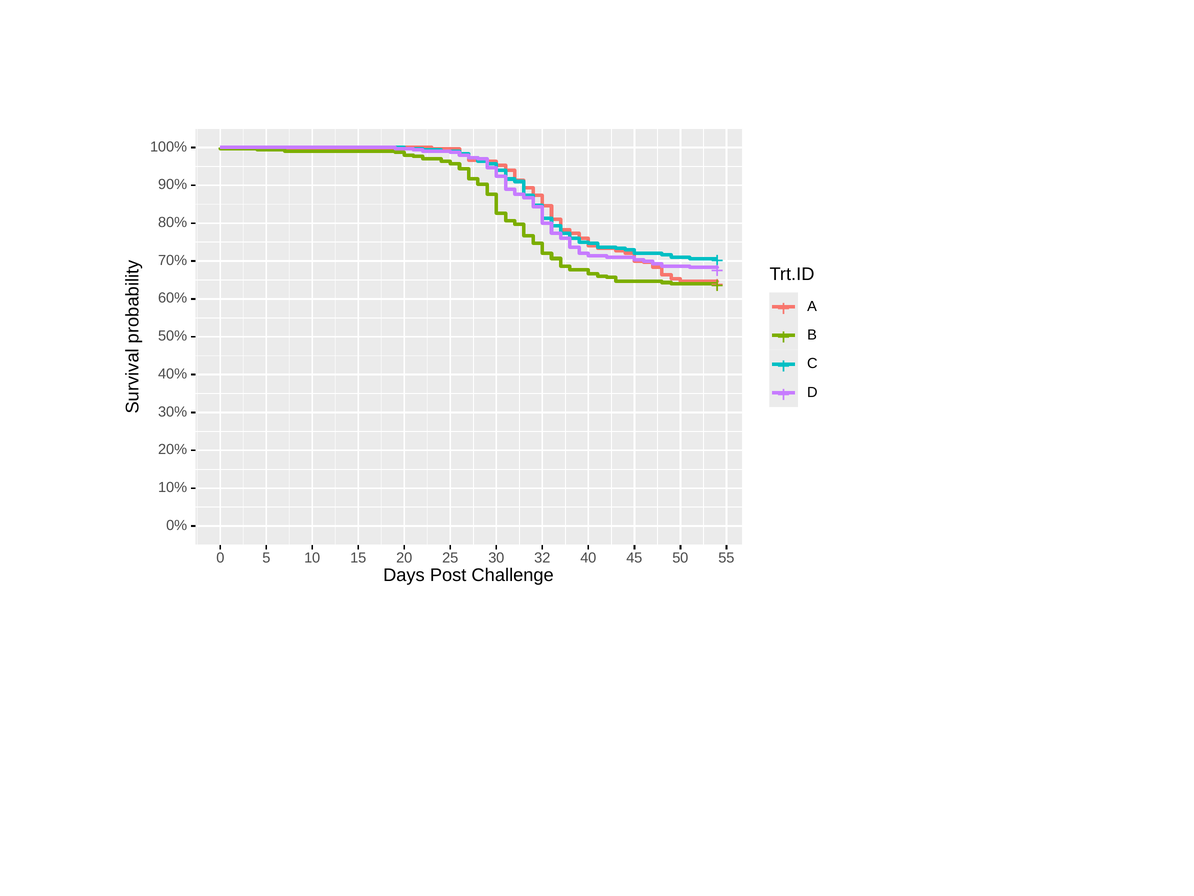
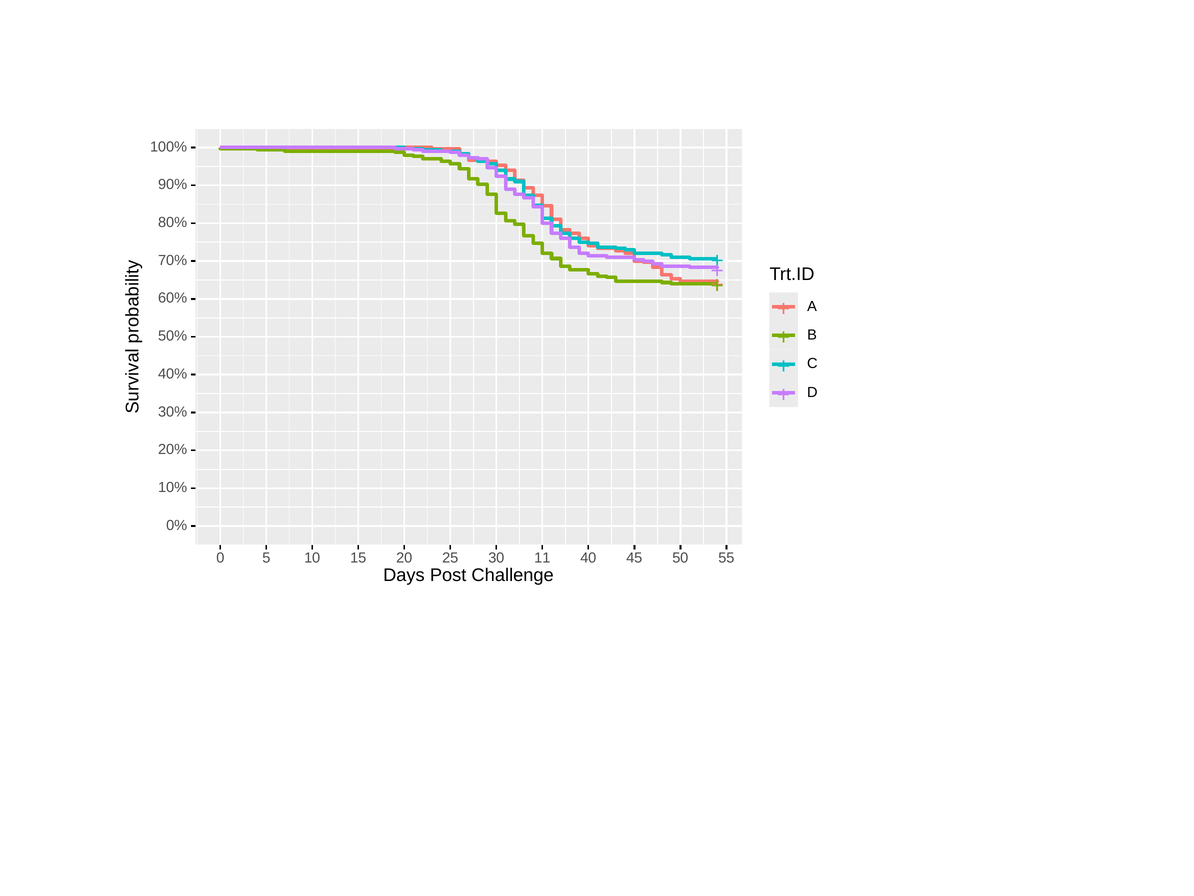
32: 32 -> 11
